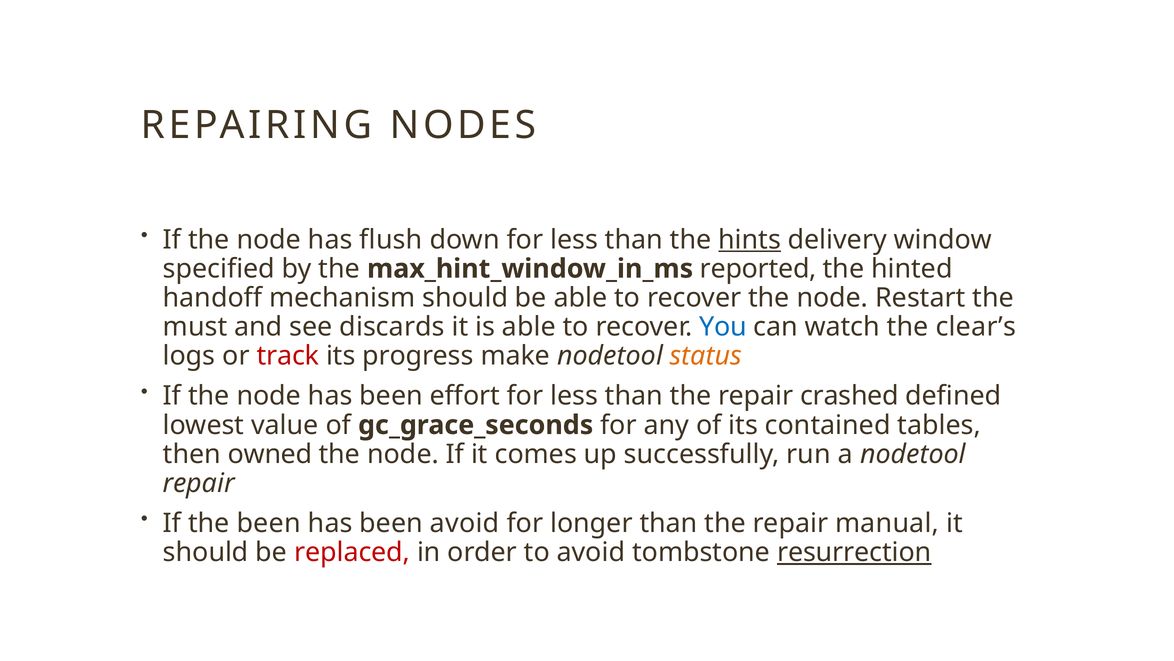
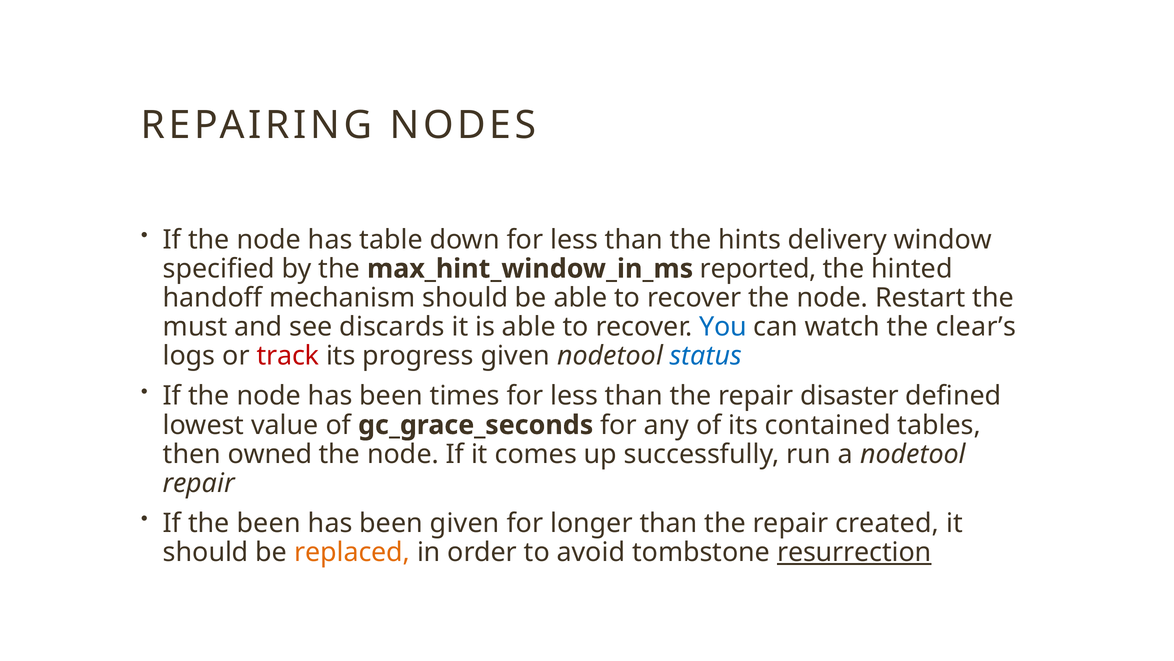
flush: flush -> table
hints underline: present -> none
progress make: make -> given
status colour: orange -> blue
effort: effort -> times
crashed: crashed -> disaster
been avoid: avoid -> given
manual: manual -> created
replaced colour: red -> orange
